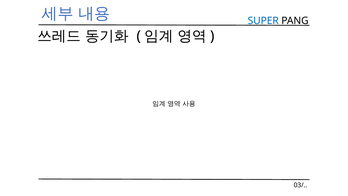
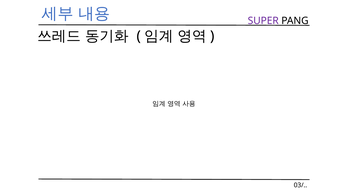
SUPER colour: blue -> purple
